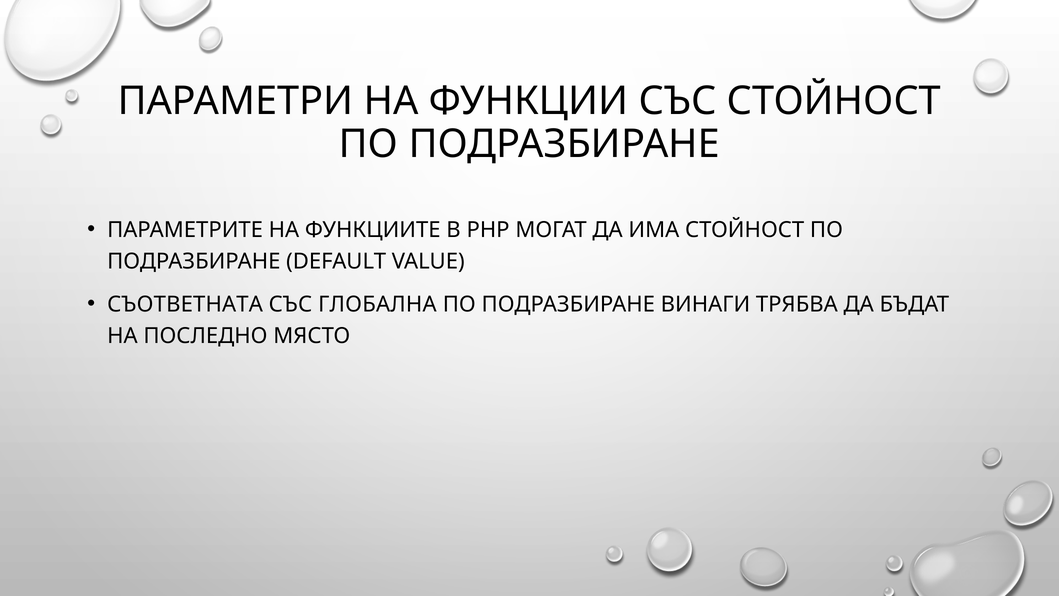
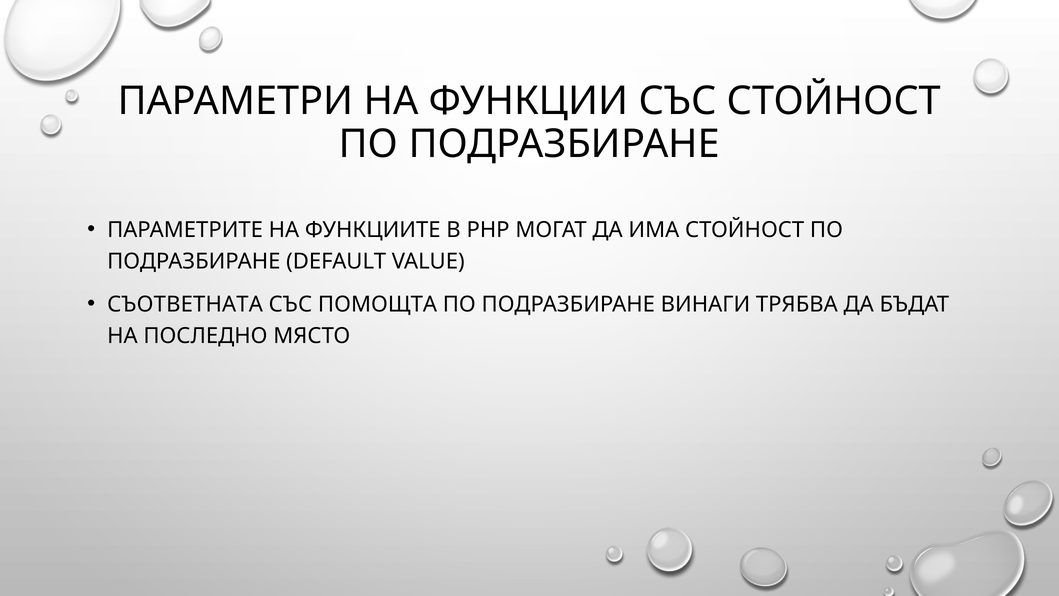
ГЛОБАЛНА: ГЛОБАЛНА -> ПОМОЩТА
